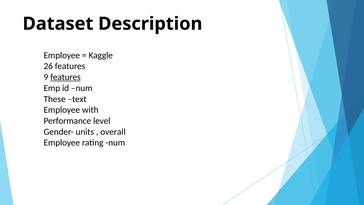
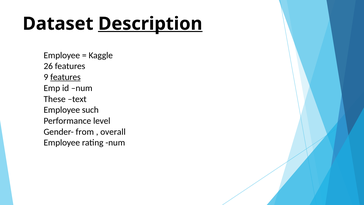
Description underline: none -> present
with: with -> such
units: units -> from
